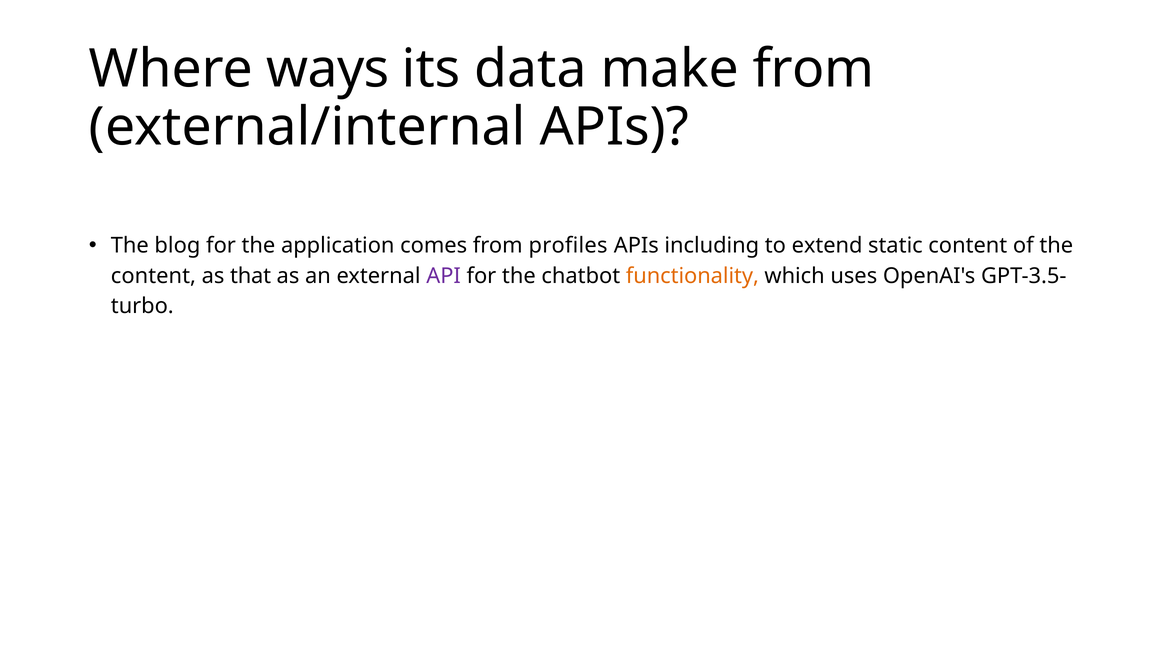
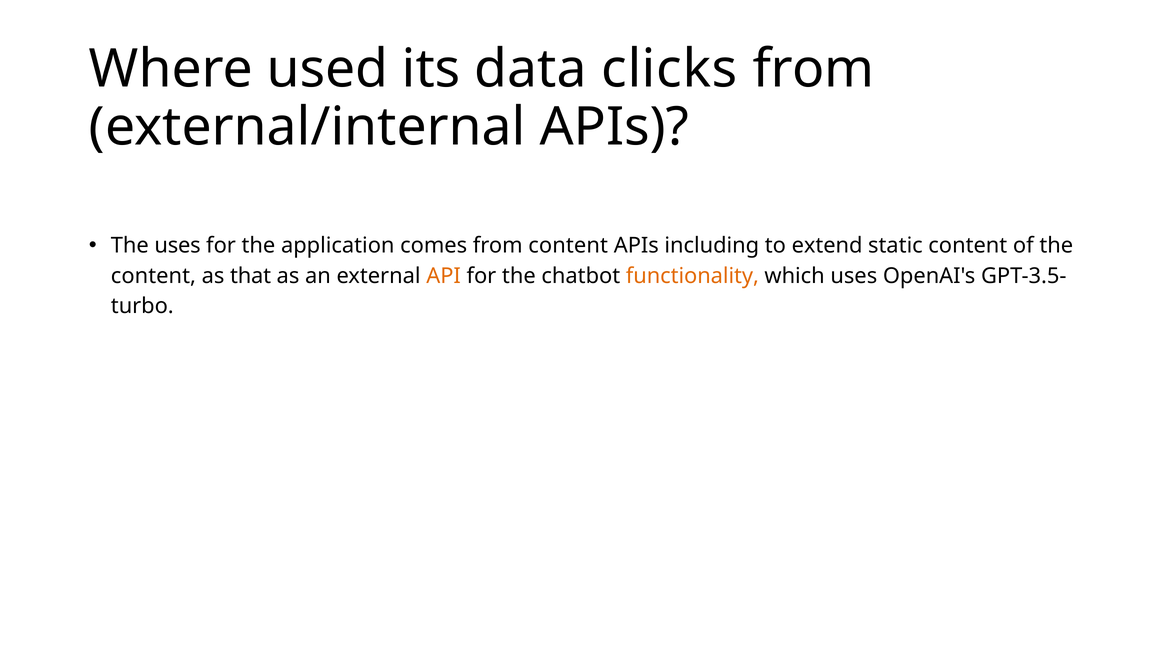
ways: ways -> used
make: make -> clicks
The blog: blog -> uses
from profiles: profiles -> content
API colour: purple -> orange
